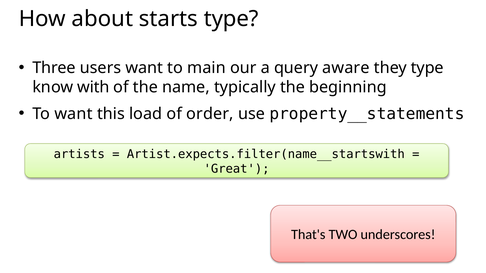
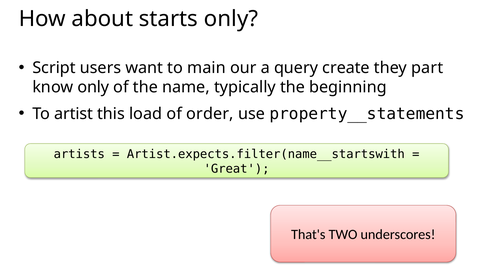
starts type: type -> only
Three: Three -> Script
aware: aware -> create
they type: type -> part
know with: with -> only
To want: want -> artist
